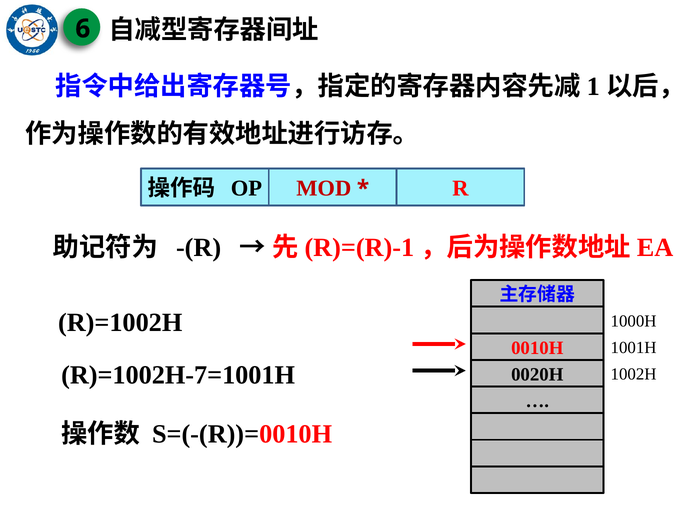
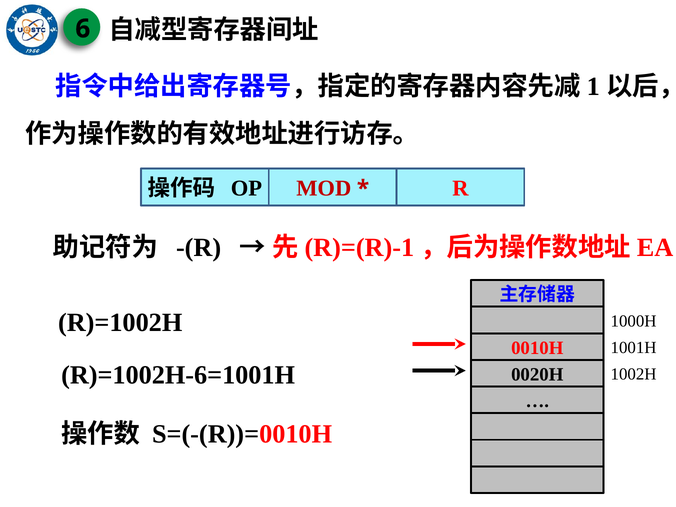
R)=1002H-7=1001H: R)=1002H-7=1001H -> R)=1002H-6=1001H
